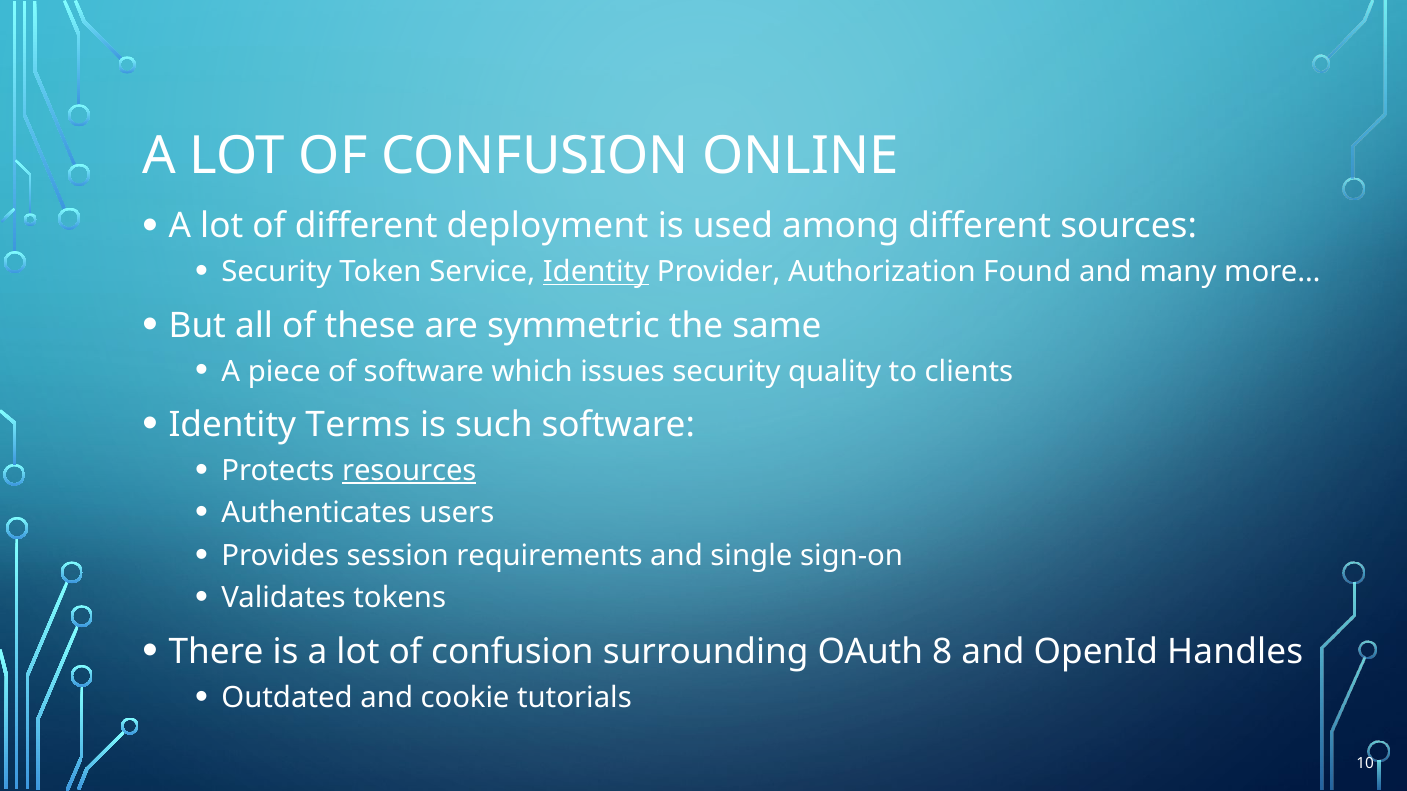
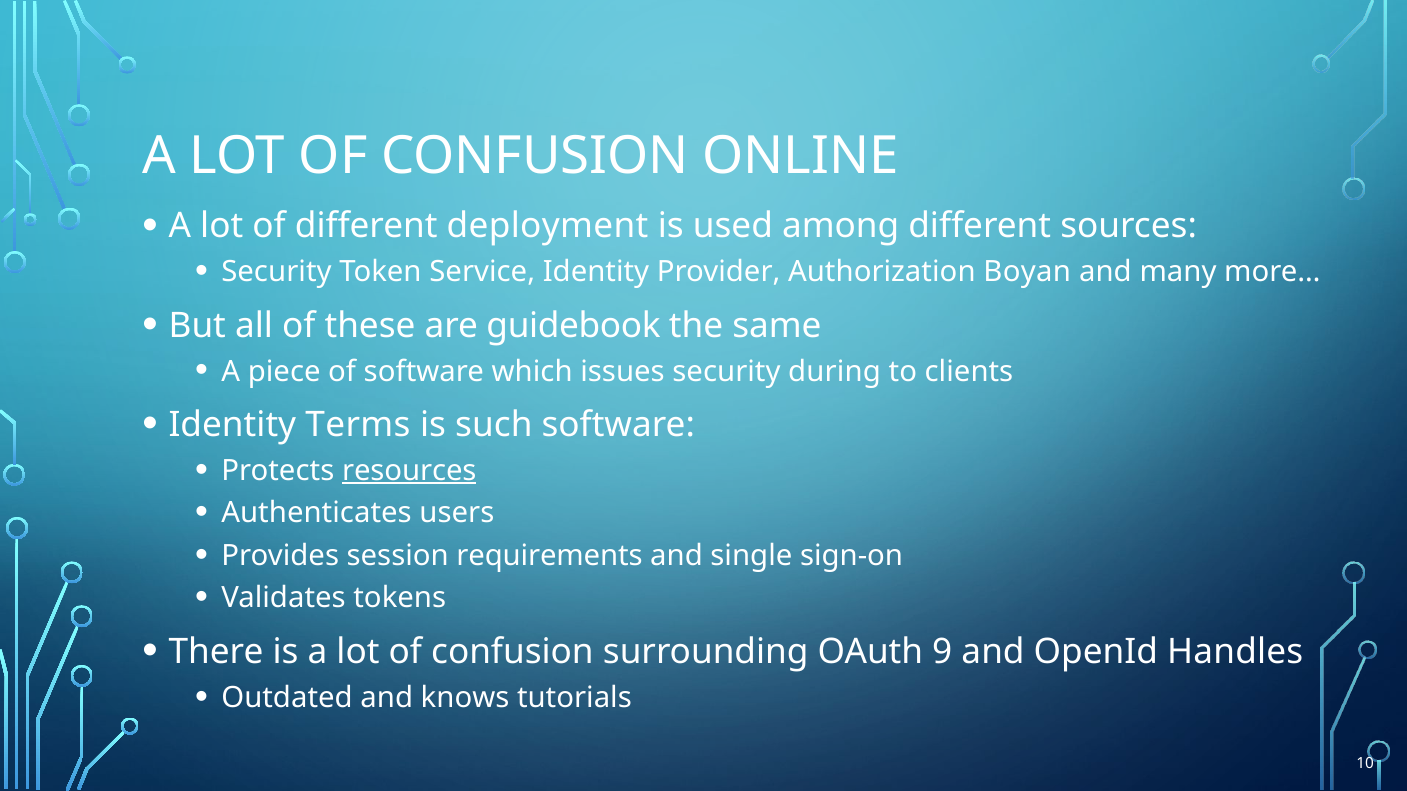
Identity at (596, 272) underline: present -> none
Found: Found -> Boyan
symmetric: symmetric -> guidebook
quality: quality -> during
8: 8 -> 9
cookie: cookie -> knows
